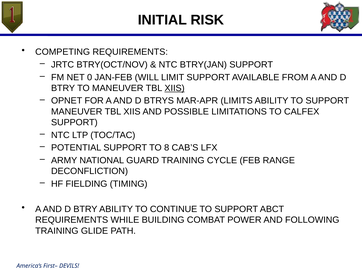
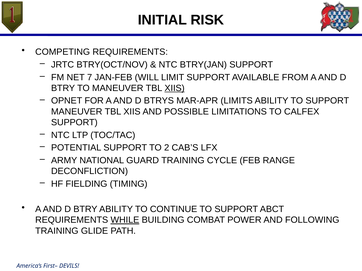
0: 0 -> 7
8: 8 -> 2
WHILE underline: none -> present
